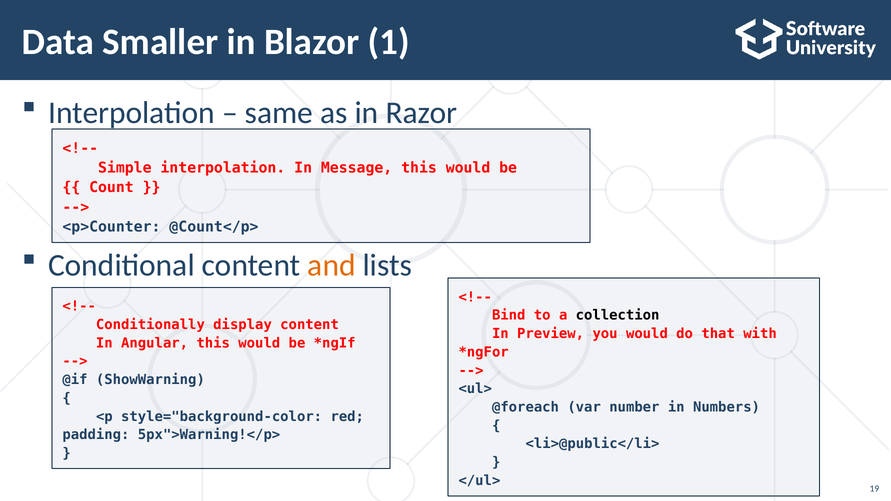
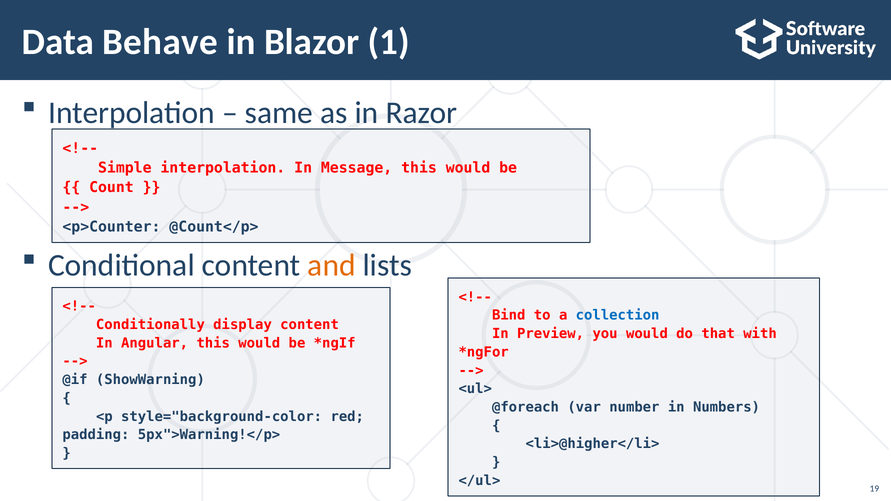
Smaller: Smaller -> Behave
collection colour: black -> blue
<li>@public</li>: <li>@public</li> -> <li>@higher</li>
